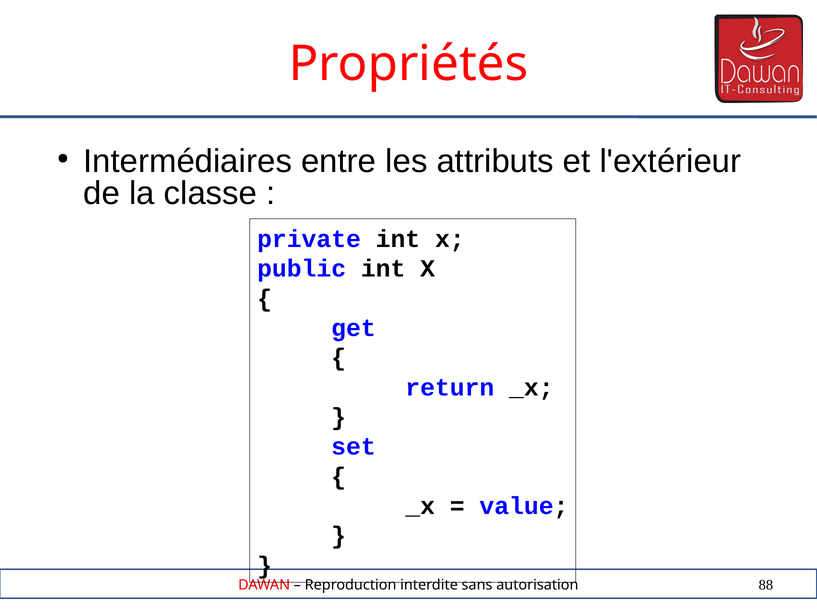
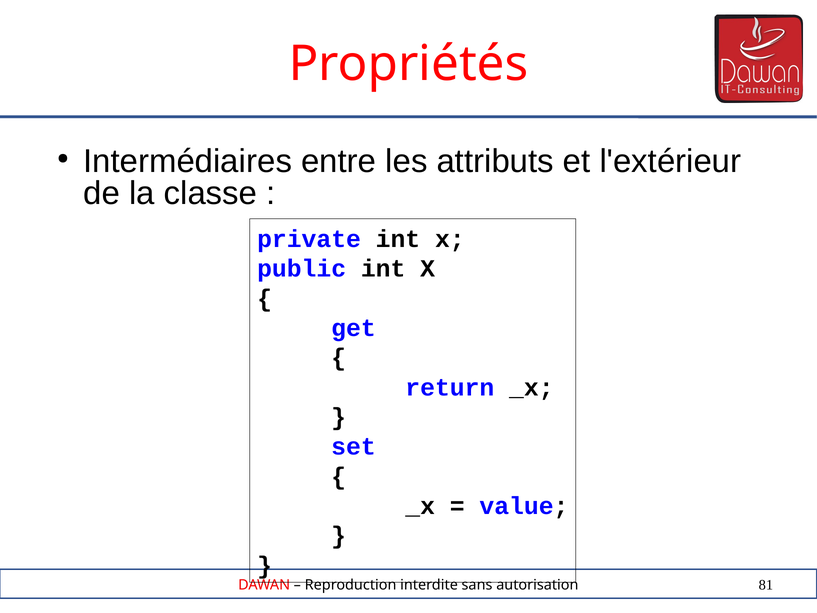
88: 88 -> 81
